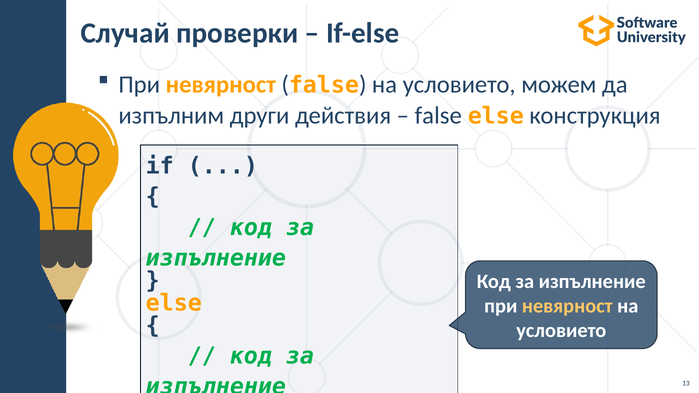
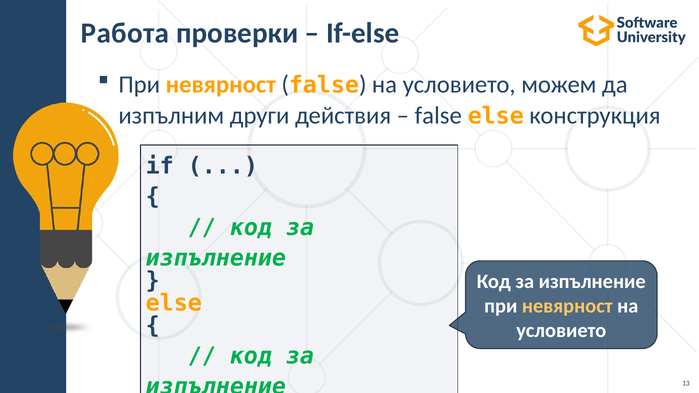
Случай: Случай -> Работа
